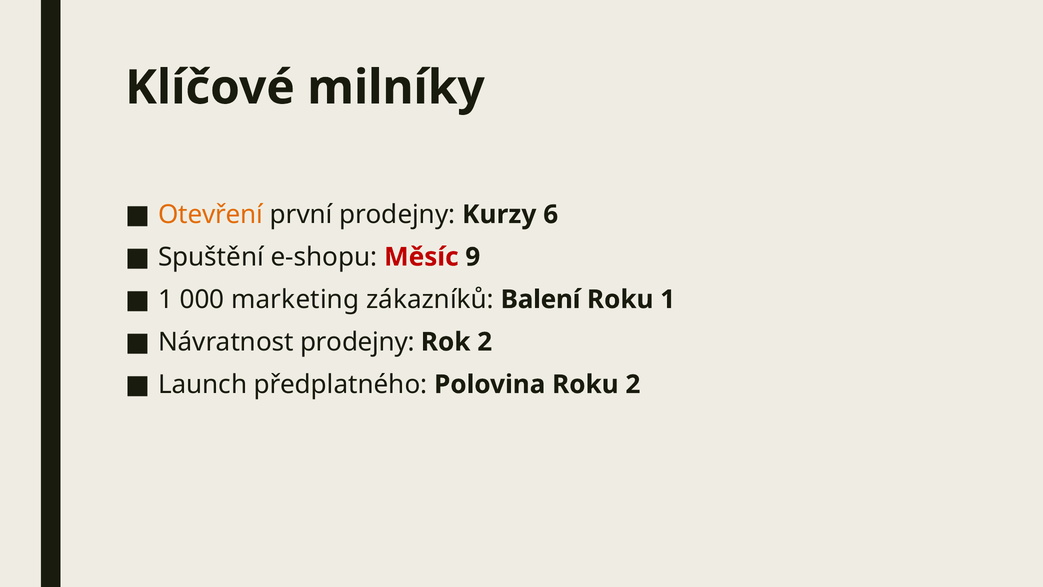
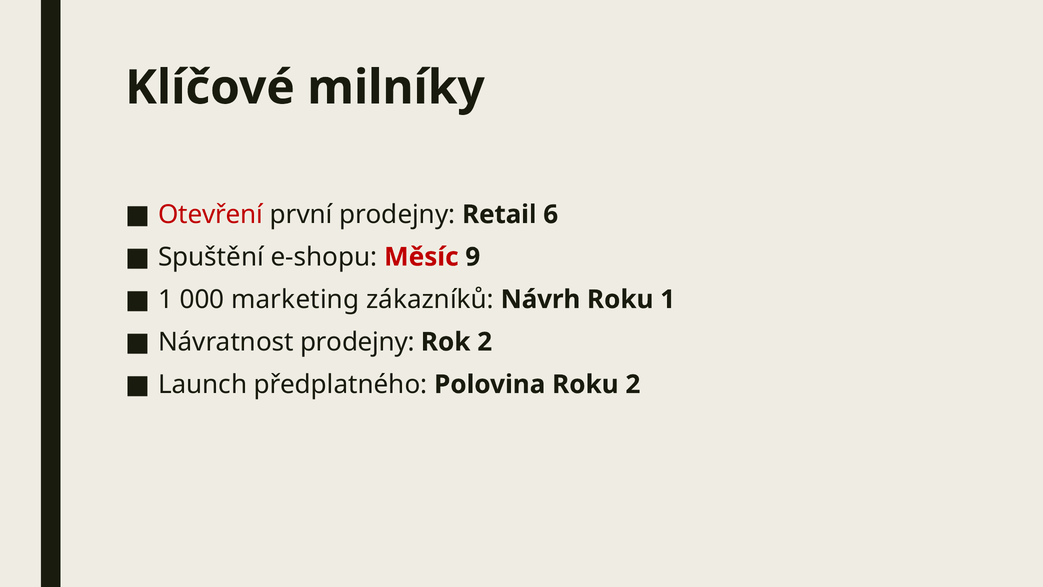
Otevření colour: orange -> red
Kurzy: Kurzy -> Retail
Balení: Balení -> Návrh
